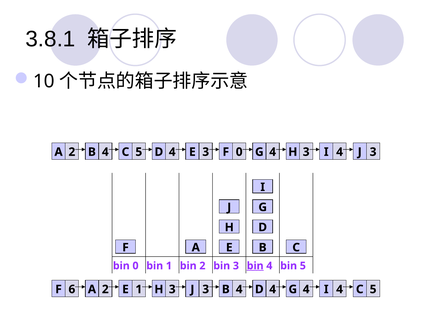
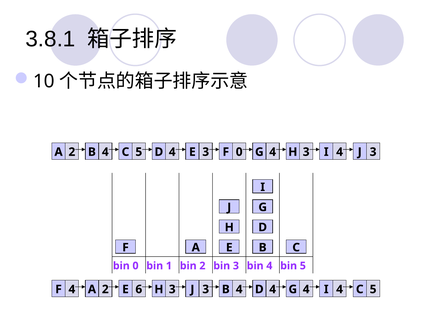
bin at (255, 266) underline: present -> none
F 6: 6 -> 4
E 1: 1 -> 6
